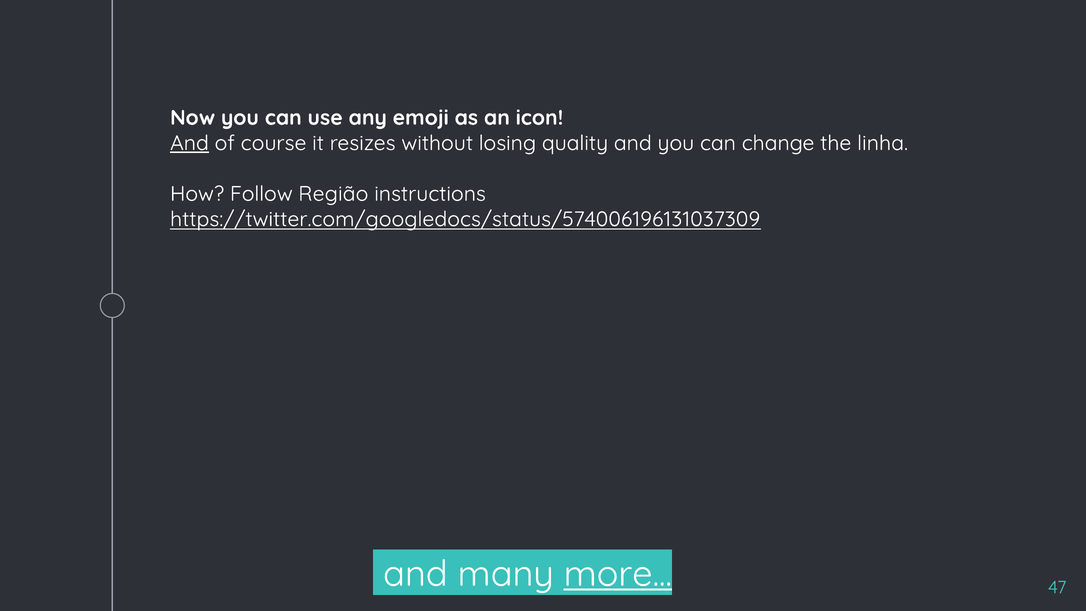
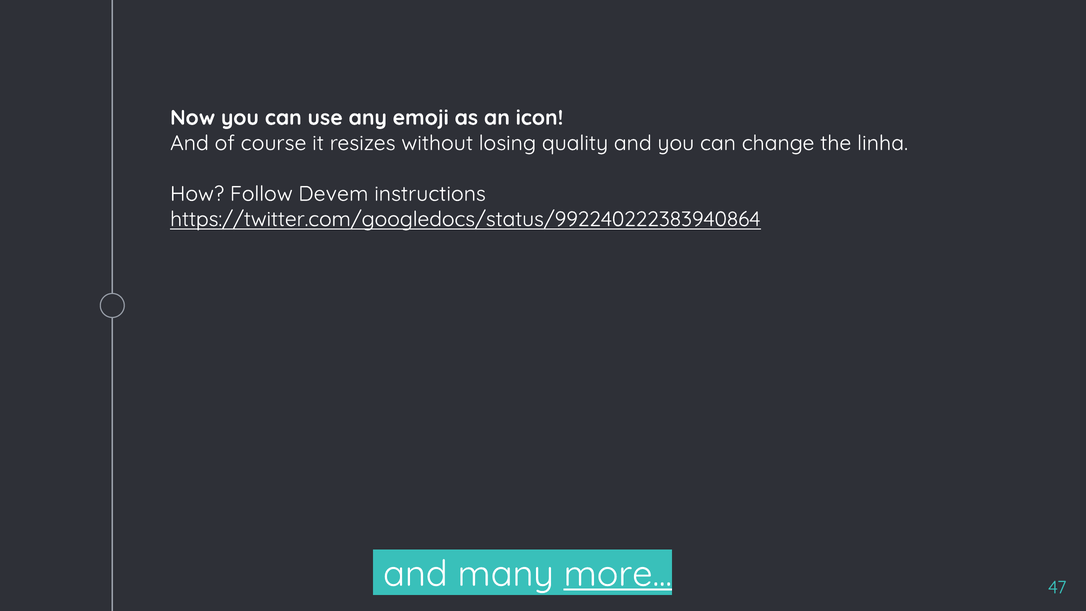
And at (189, 143) underline: present -> none
Região: Região -> Devem
https://twitter.com/googledocs/status/574006196131037309: https://twitter.com/googledocs/status/574006196131037309 -> https://twitter.com/googledocs/status/992240222383940864
